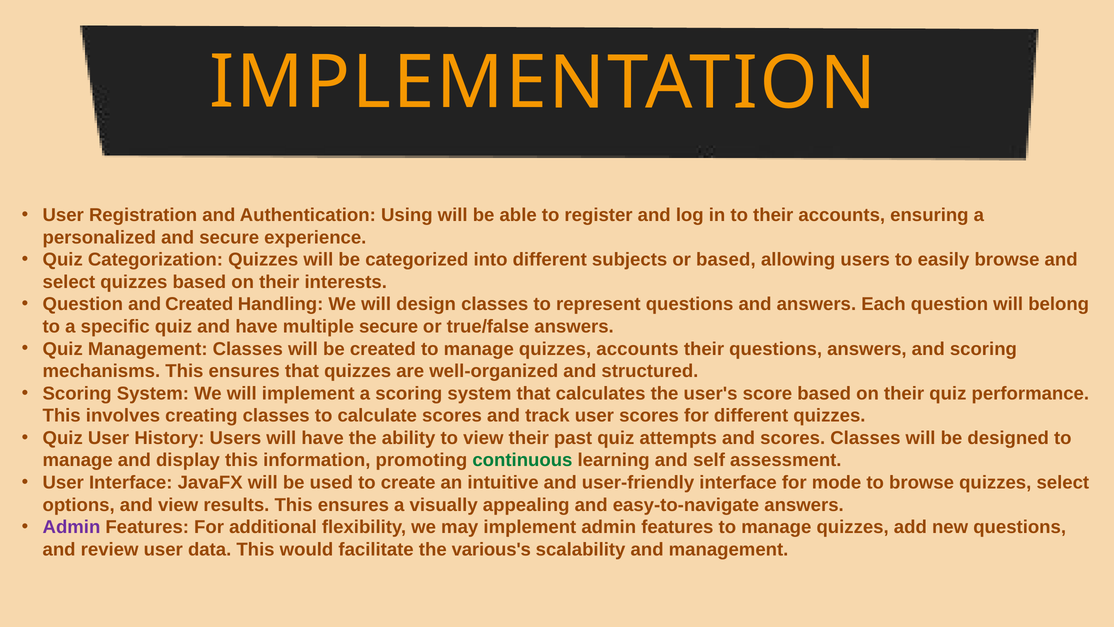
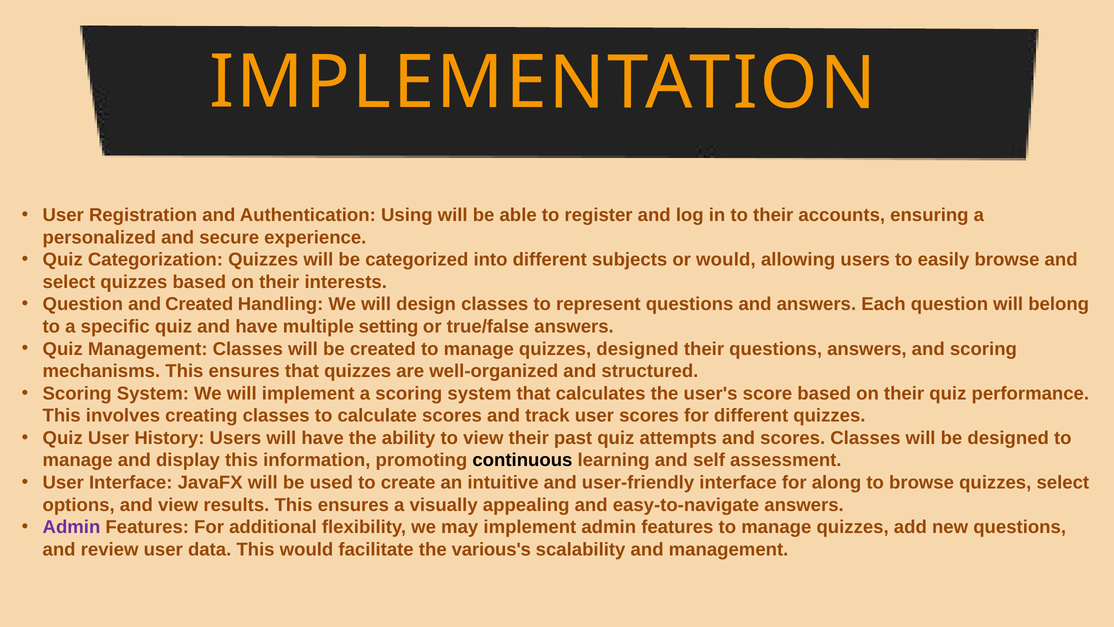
or based: based -> would
multiple secure: secure -> setting
quizzes accounts: accounts -> designed
continuous colour: green -> black
mode: mode -> along
